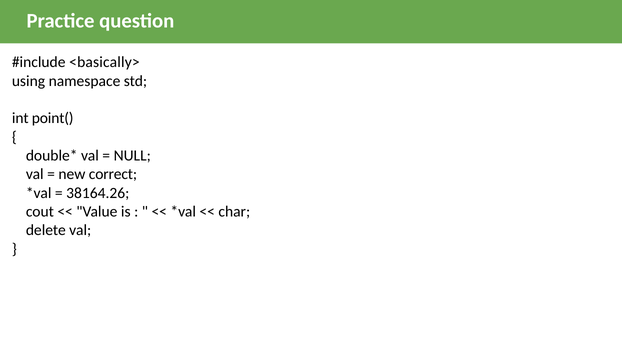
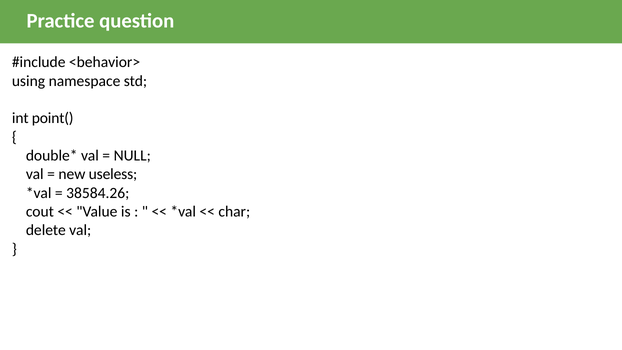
<basically>: <basically> -> <behavior>
correct: correct -> useless
38164.26: 38164.26 -> 38584.26
